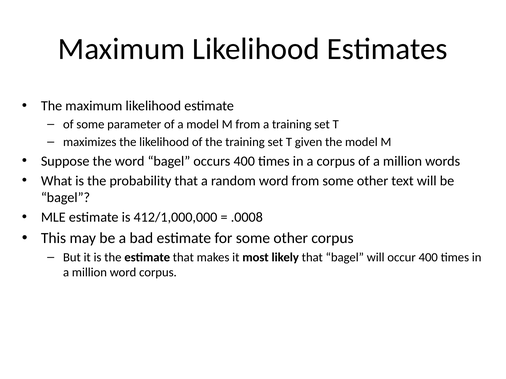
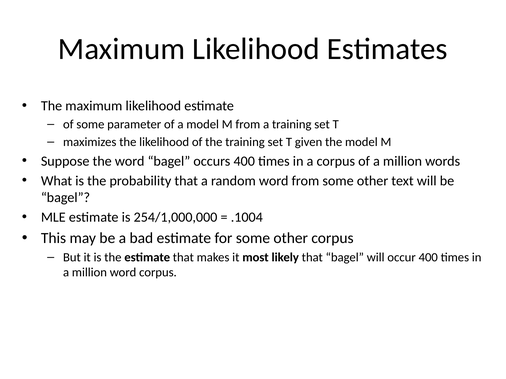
412/1,000,000: 412/1,000,000 -> 254/1,000,000
.0008: .0008 -> .1004
